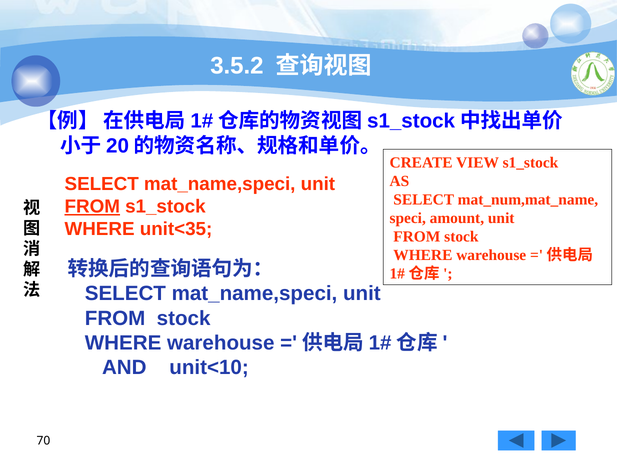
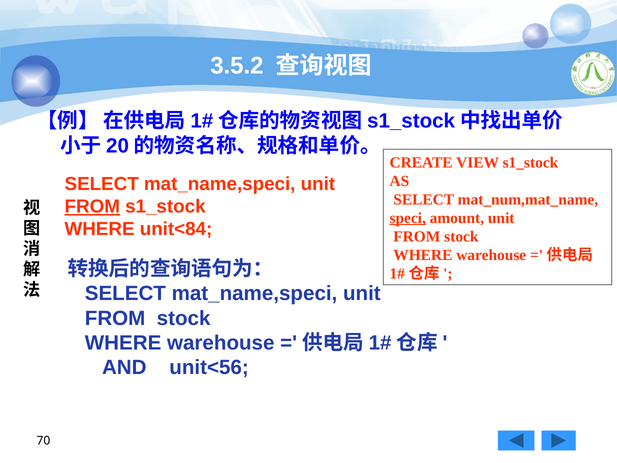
speci underline: none -> present
unit<35: unit<35 -> unit<84
unit<10: unit<10 -> unit<56
